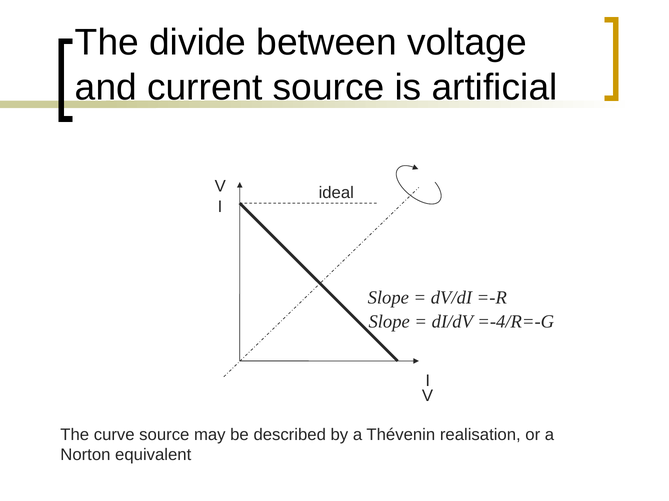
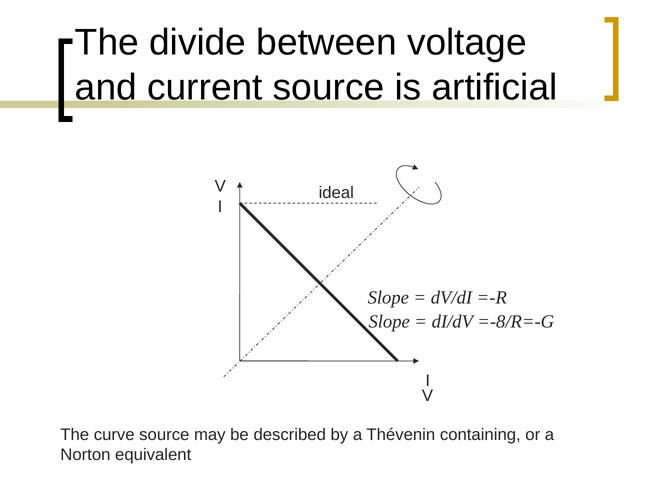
=-4/R=-G: =-4/R=-G -> =-8/R=-G
realisation: realisation -> containing
